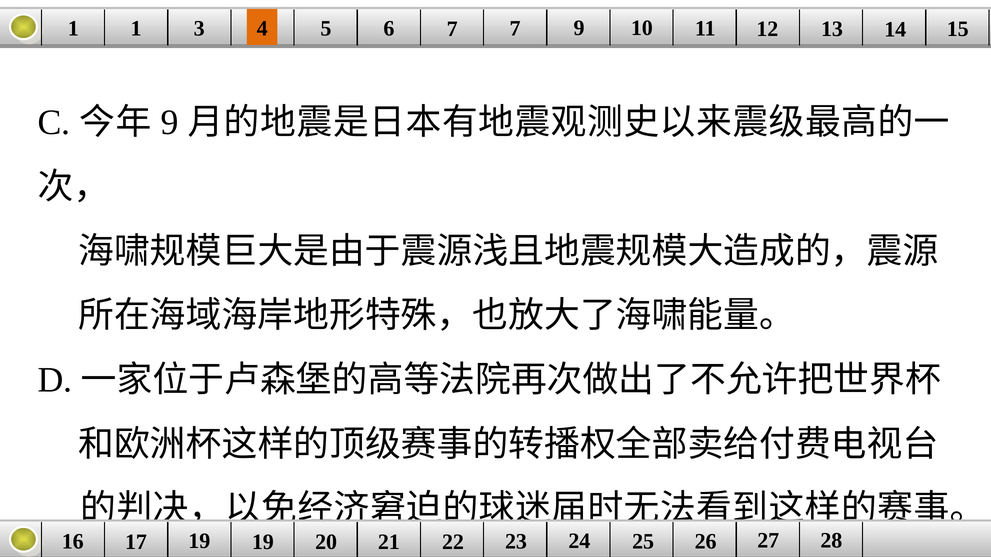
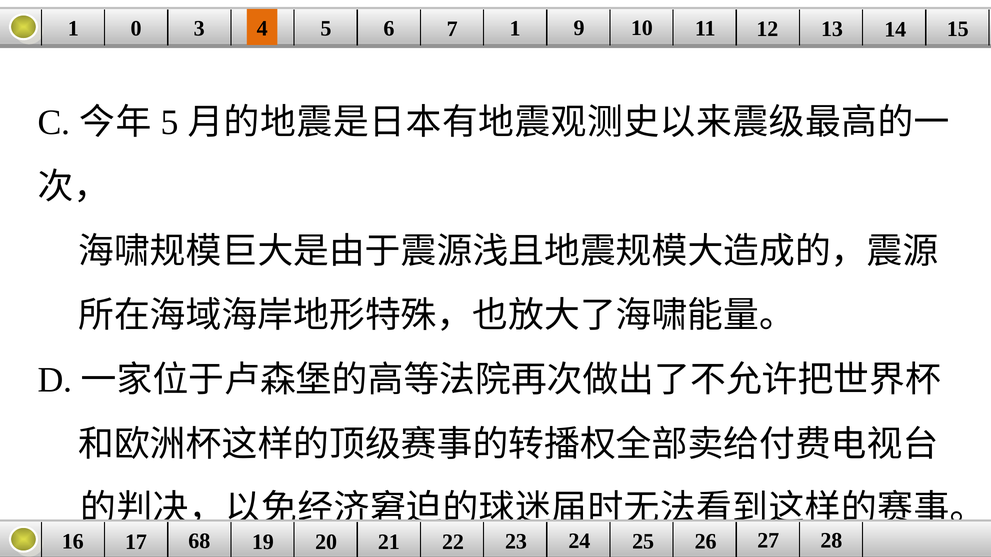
1 1: 1 -> 0
7 7: 7 -> 1
9 at (170, 123): 9 -> 5
17 19: 19 -> 68
